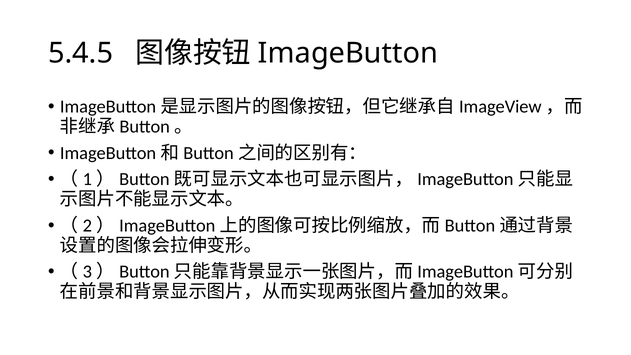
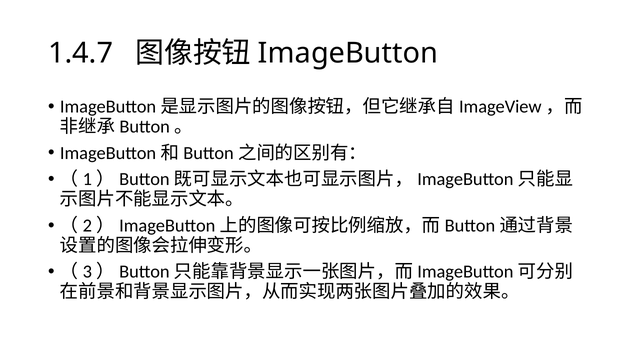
5.4.5: 5.4.5 -> 1.4.7
